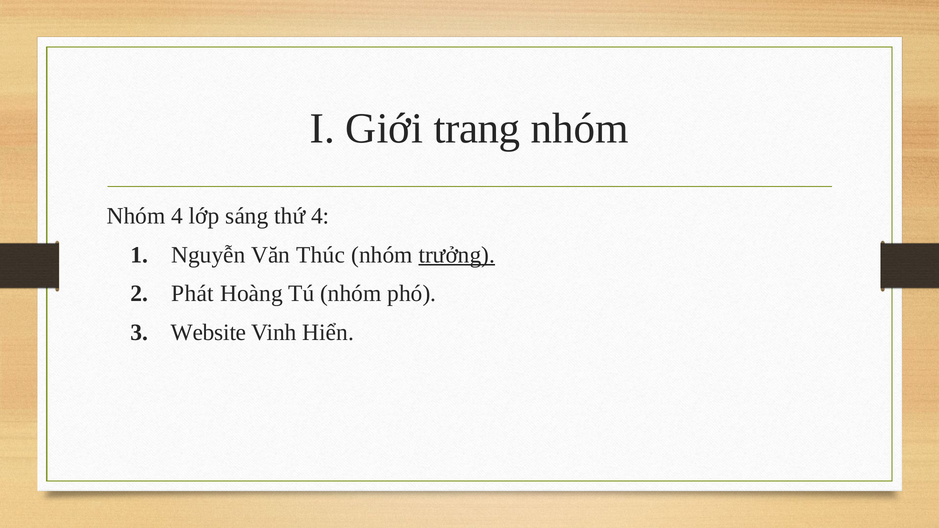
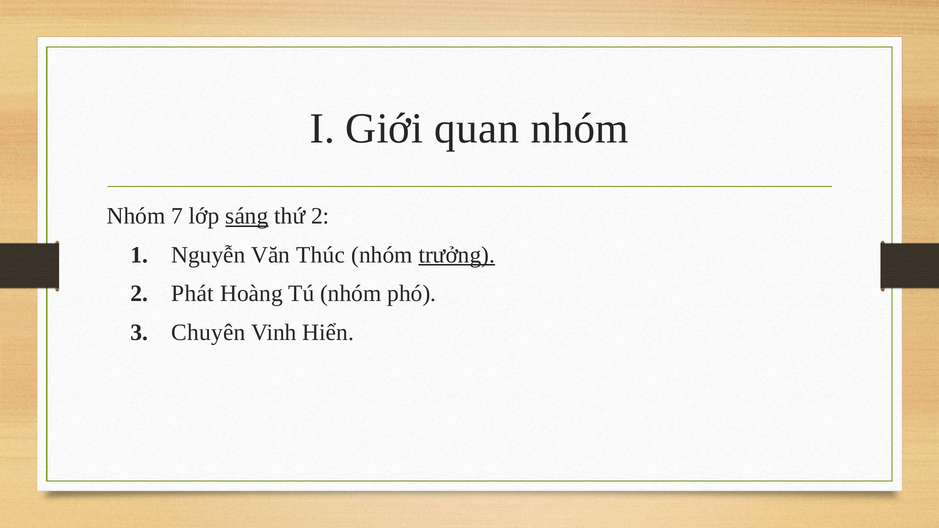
trang: trang -> quan
Nhóm 4: 4 -> 7
sáng underline: none -> present
thứ 4: 4 -> 2
Website: Website -> Chuyên
